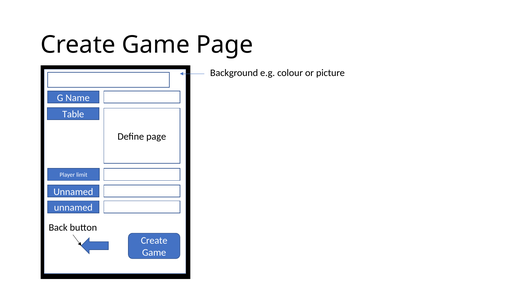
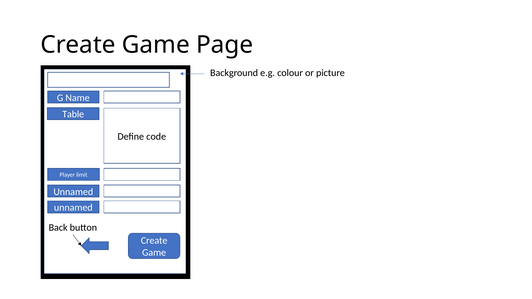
Define page: page -> code
